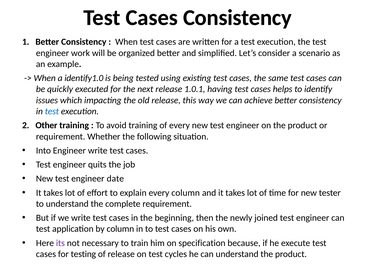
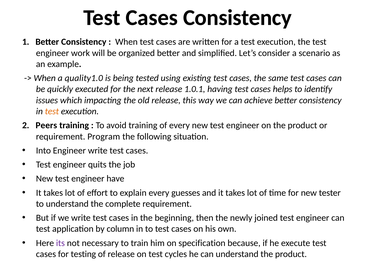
identify1.0: identify1.0 -> quality1.0
test at (52, 111) colour: blue -> orange
Other: Other -> Peers
Whether: Whether -> Program
date: date -> have
every column: column -> guesses
